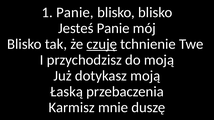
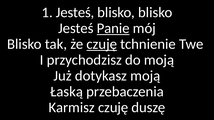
1 Panie: Panie -> Jesteś
Panie at (113, 28) underline: none -> present
Karmisz mnie: mnie -> czuję
